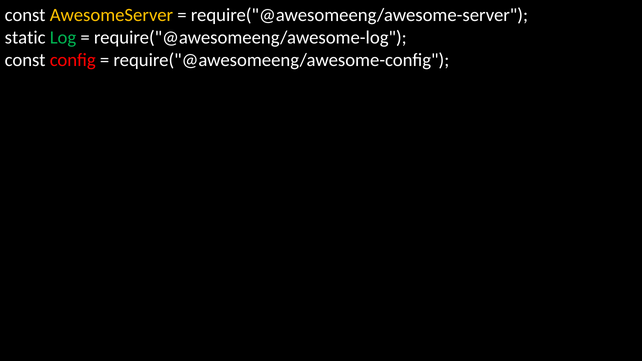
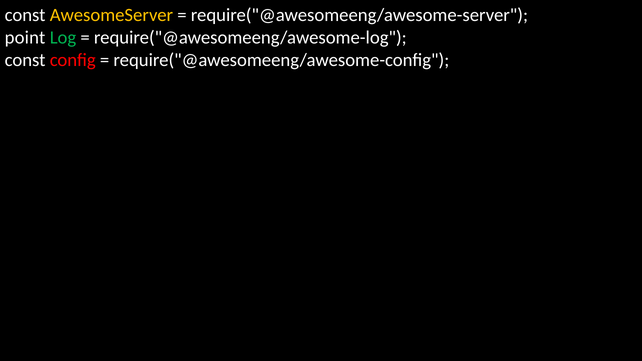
static: static -> point
